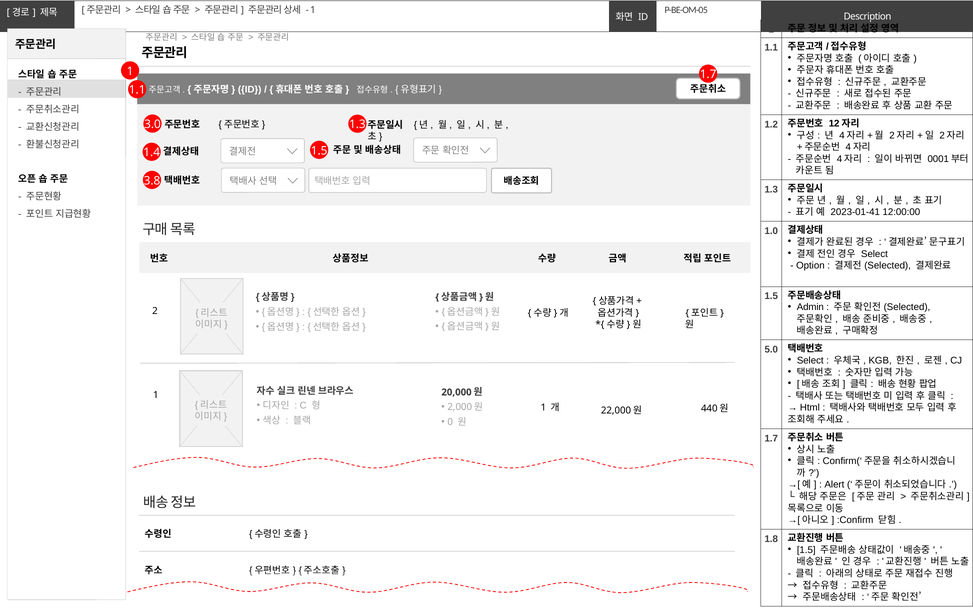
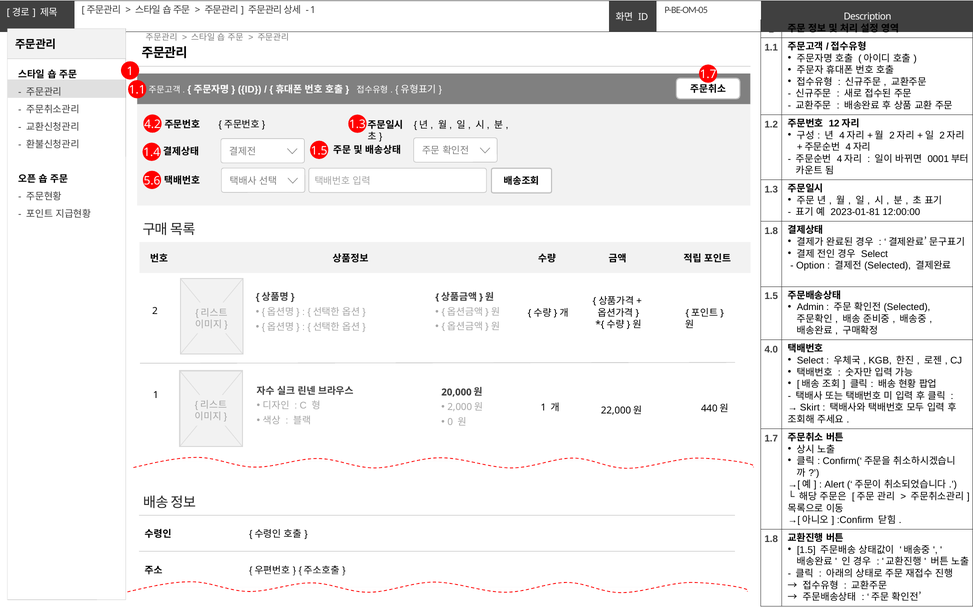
3.0: 3.0 -> 4.2
3.8: 3.8 -> 5.6
2023-01-41: 2023-01-41 -> 2023-01-81
1.0 at (771, 231): 1.0 -> 1.8
5.0: 5.0 -> 4.0
Html: Html -> Skirt
